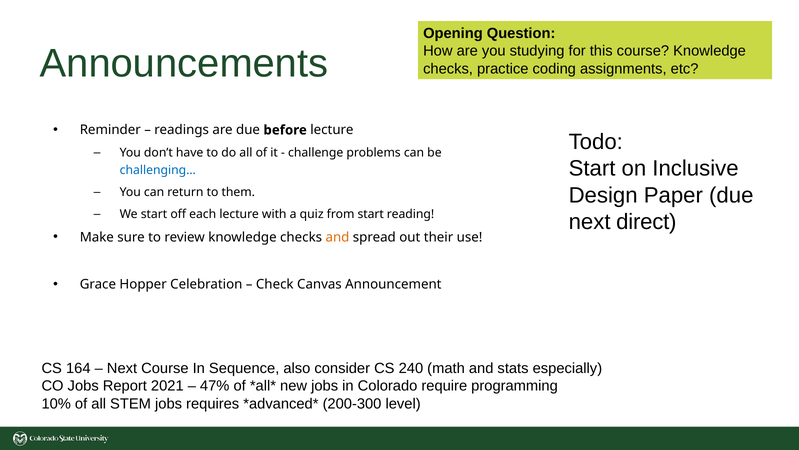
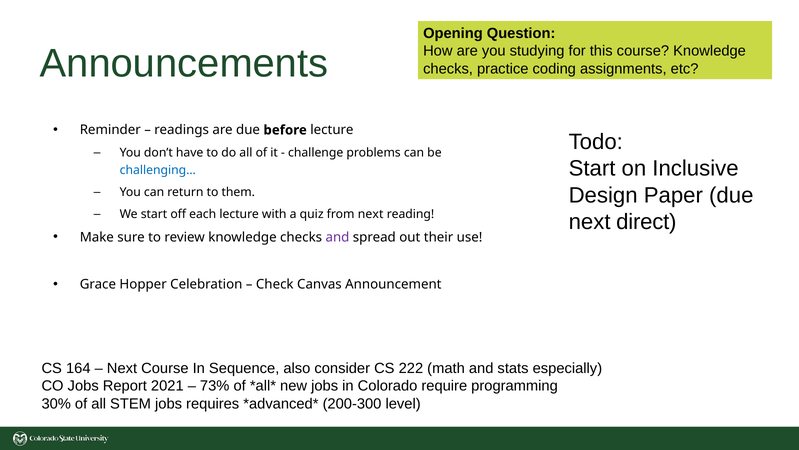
from start: start -> next
and at (337, 237) colour: orange -> purple
240: 240 -> 222
47%: 47% -> 73%
10%: 10% -> 30%
